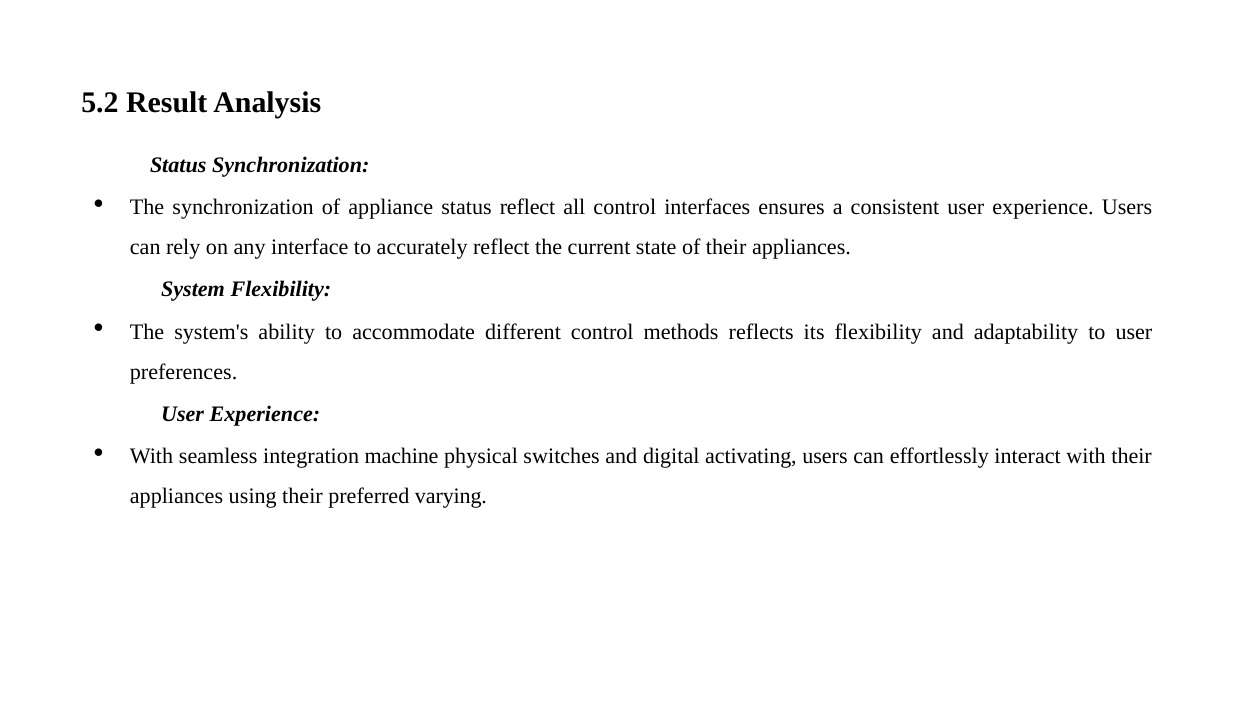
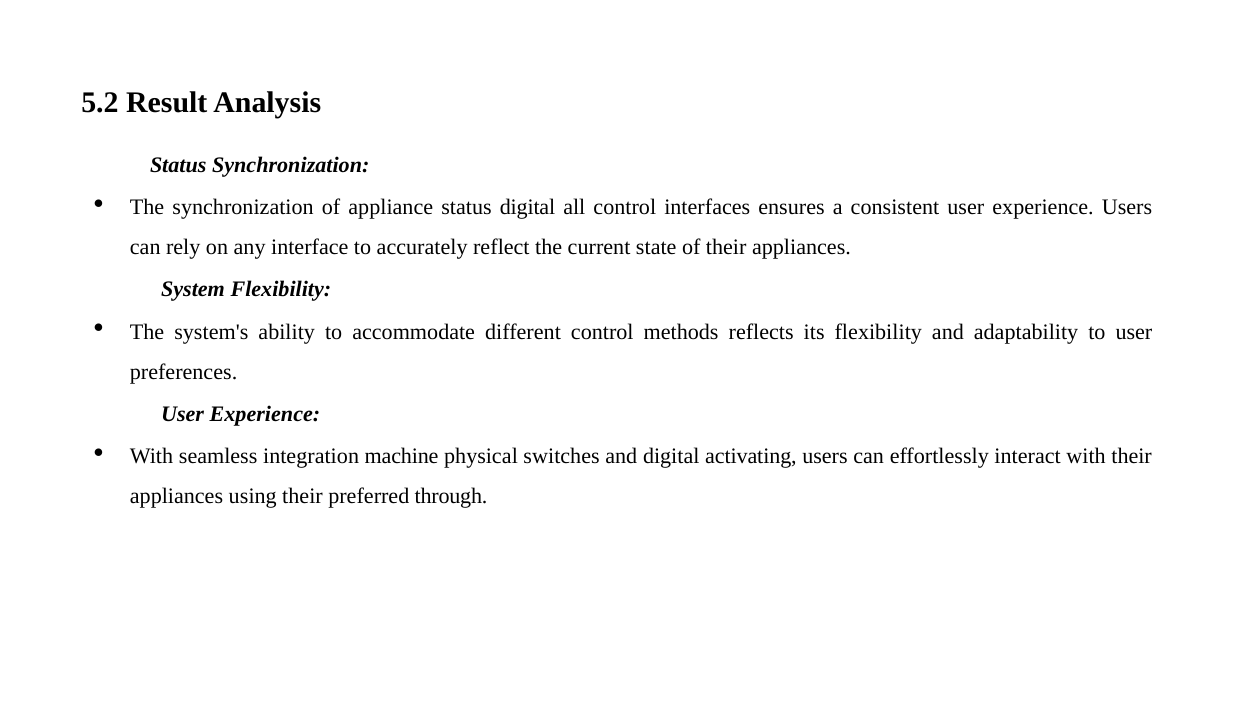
status reflect: reflect -> digital
varying: varying -> through
